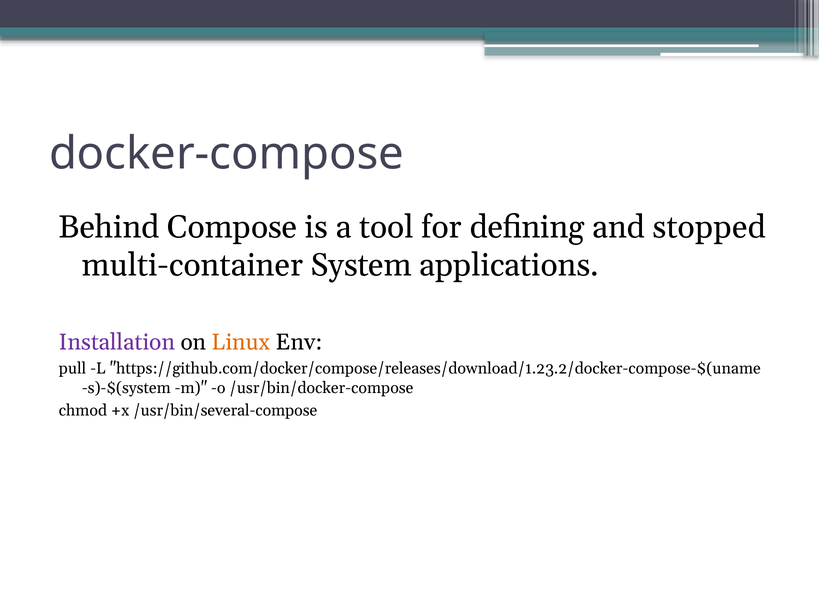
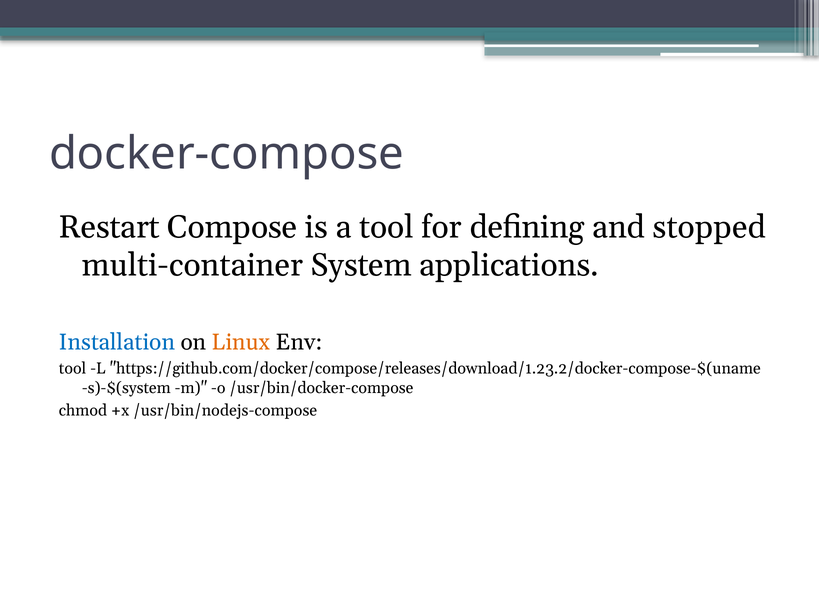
Behind: Behind -> Restart
Installation colour: purple -> blue
pull at (73, 368): pull -> tool
/usr/bin/several-compose: /usr/bin/several-compose -> /usr/bin/nodejs-compose
